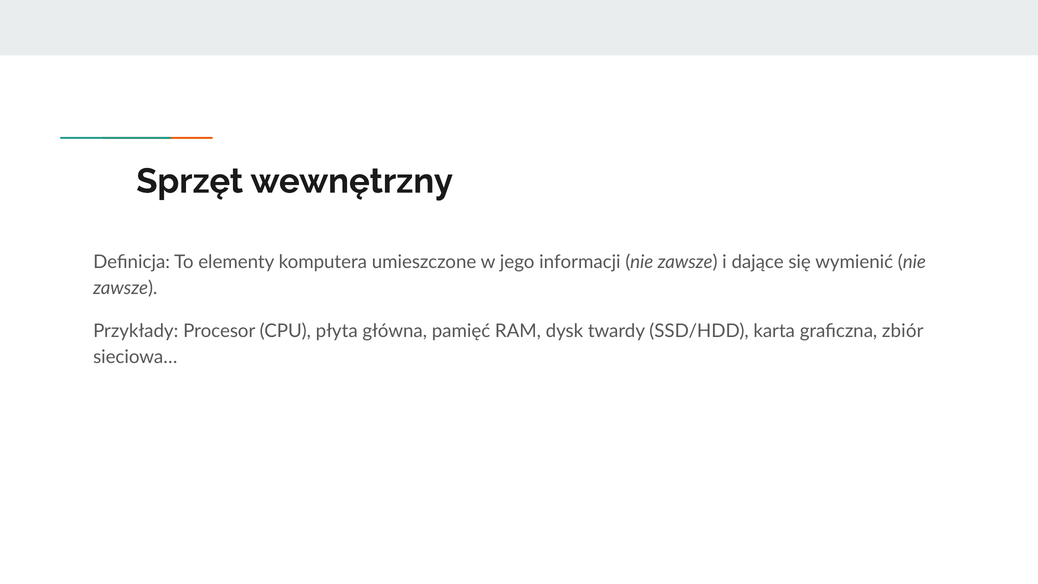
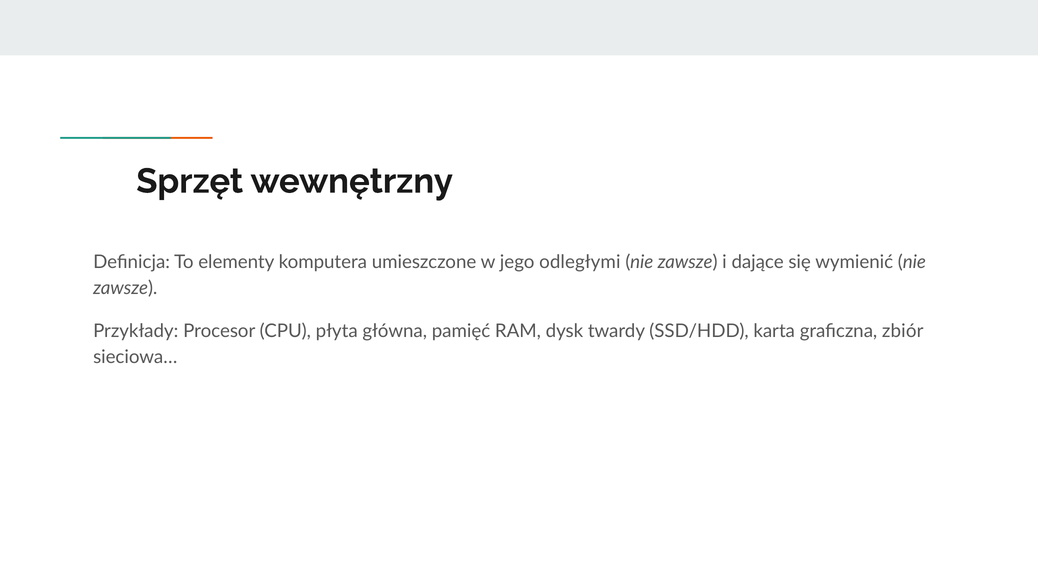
informacji: informacji -> odległymi
